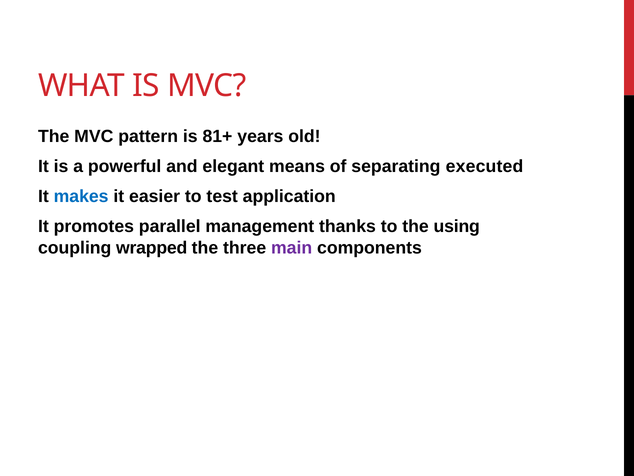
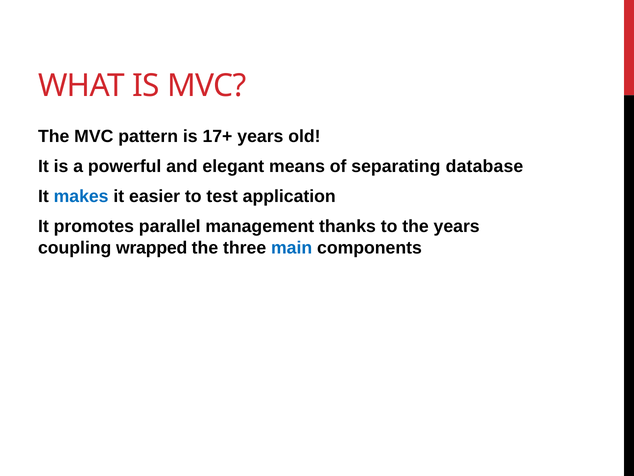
81+: 81+ -> 17+
executed: executed -> database
the using: using -> years
main colour: purple -> blue
